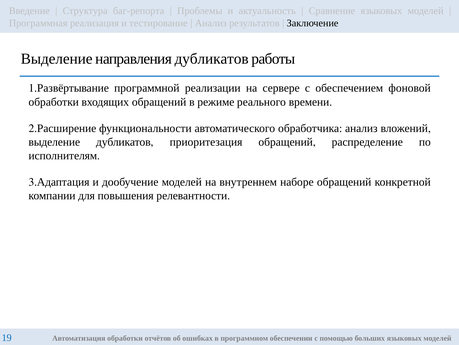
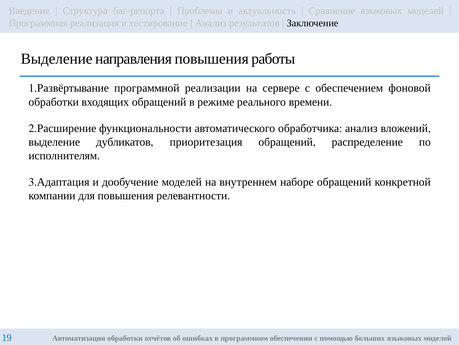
направления дубликатов: дубликатов -> повышения
